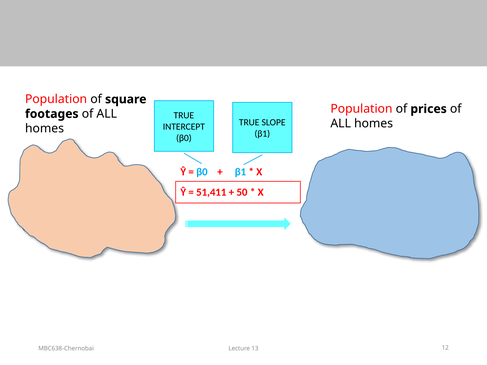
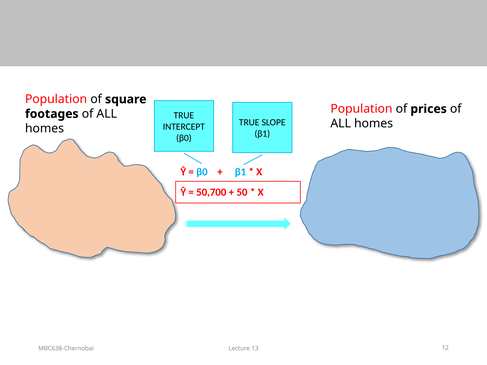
51,411: 51,411 -> 50,700
